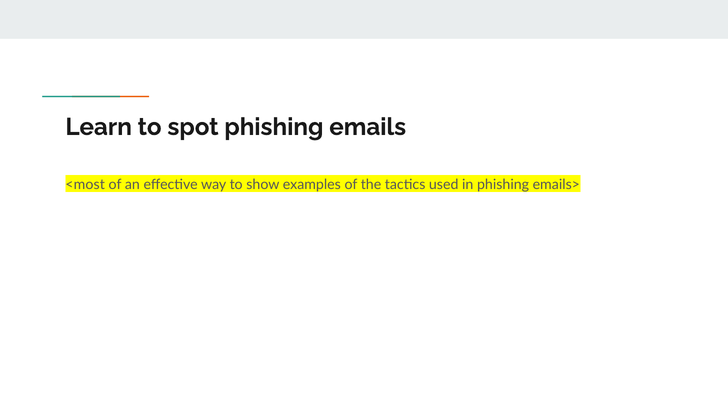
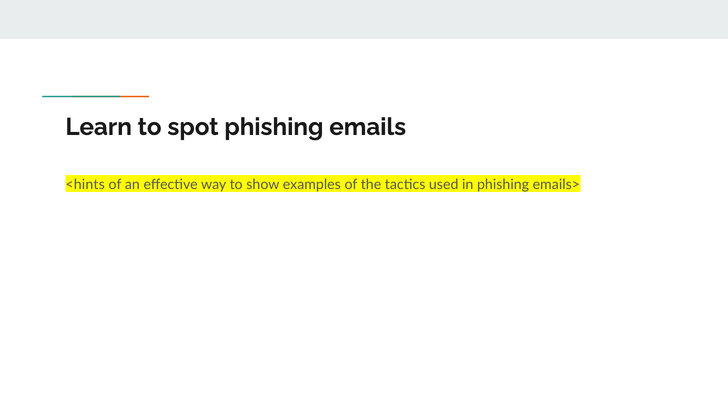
<most: <most -> <hints
